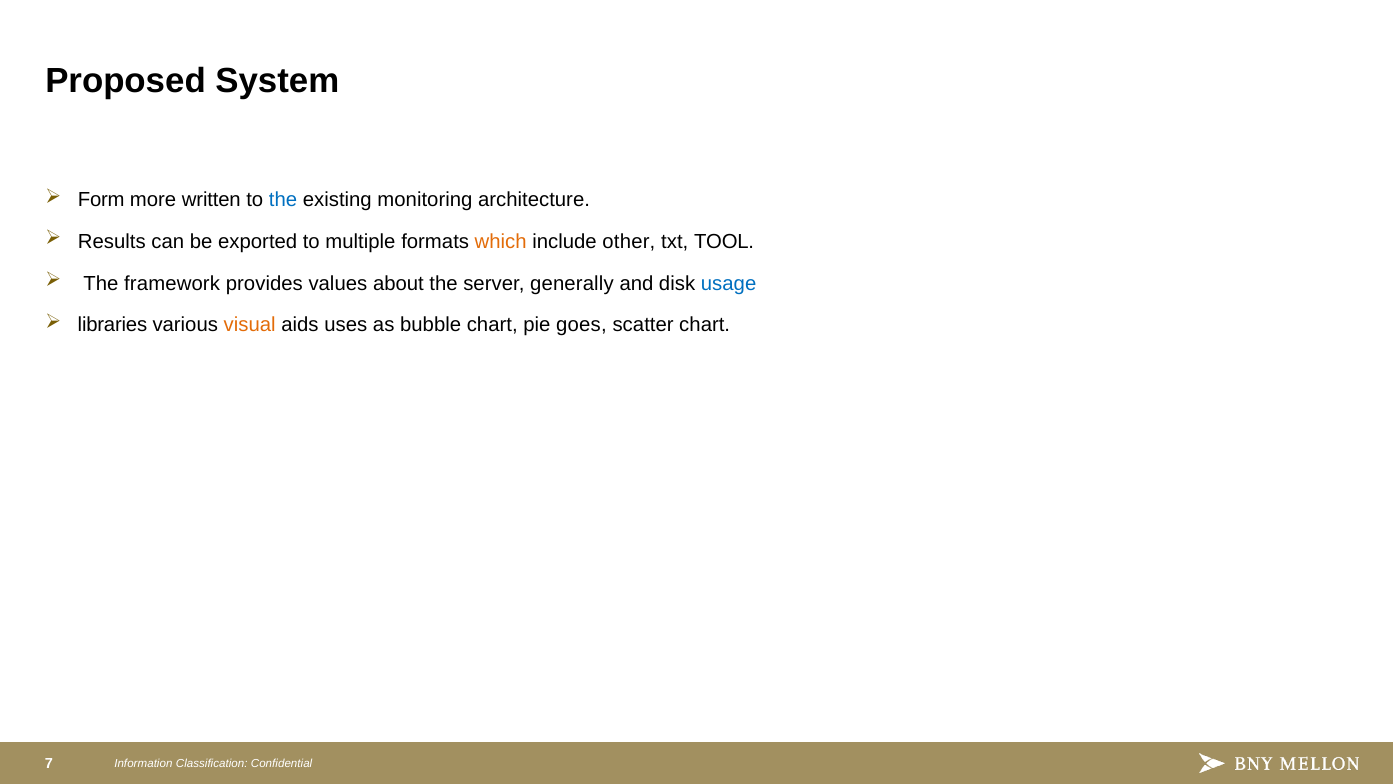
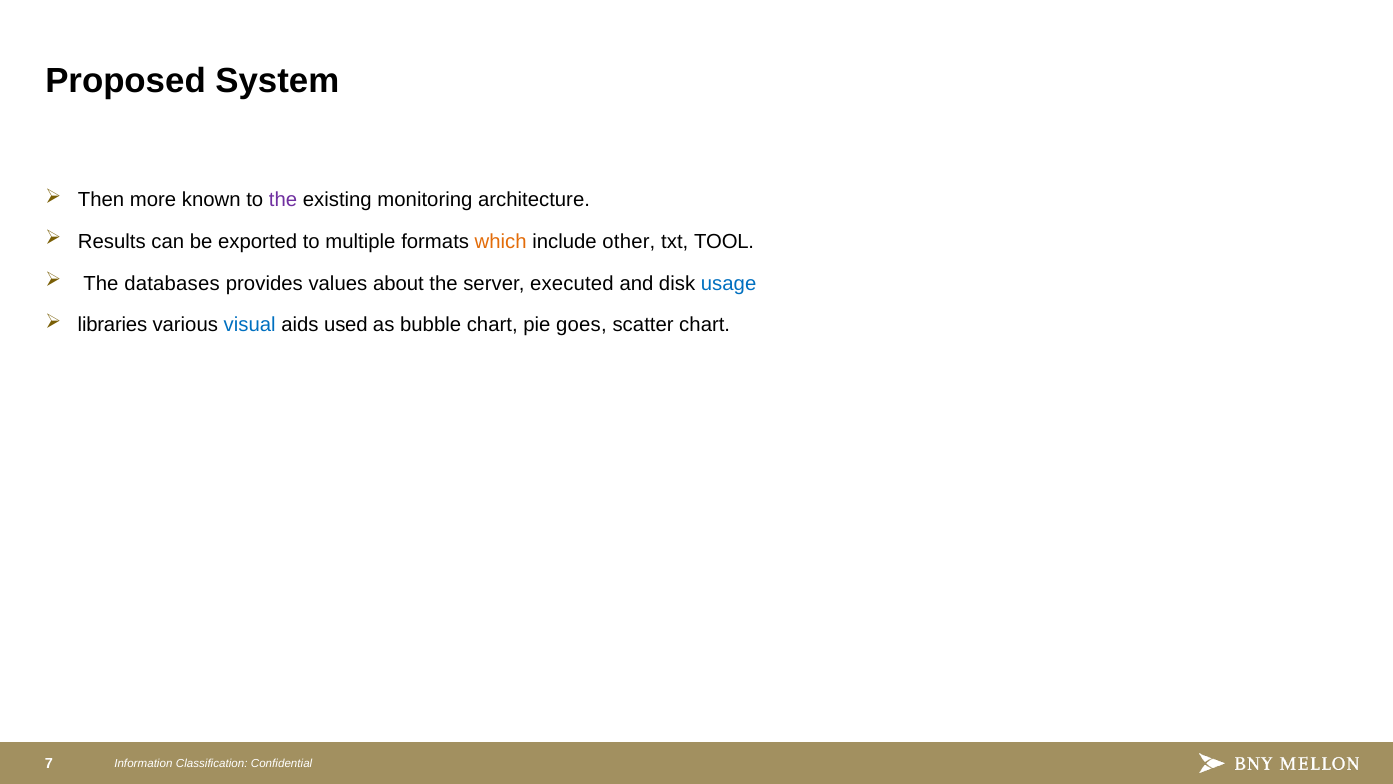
Form: Form -> Then
written: written -> known
the at (283, 200) colour: blue -> purple
framework: framework -> databases
generally: generally -> executed
visual colour: orange -> blue
uses: uses -> used
